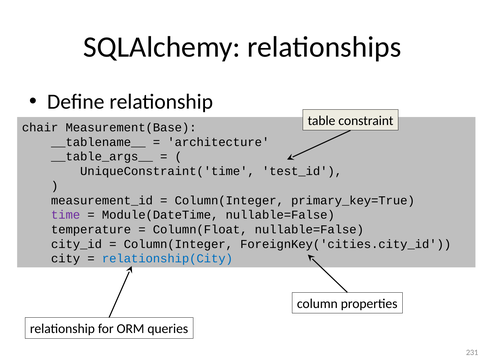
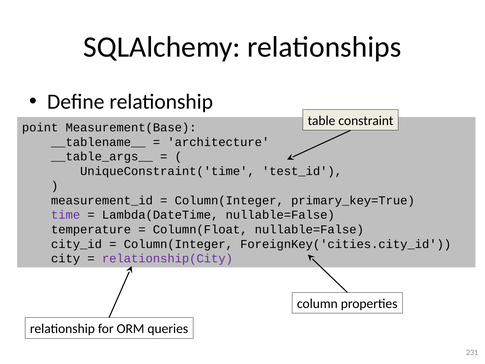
chair: chair -> point
Module(DateTime: Module(DateTime -> Lambda(DateTime
relationship(City colour: blue -> purple
